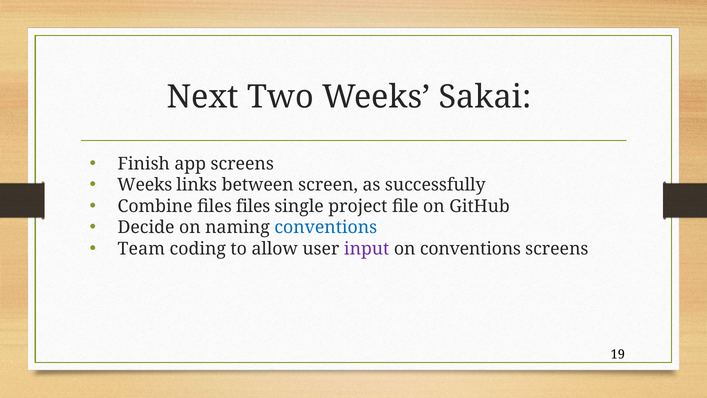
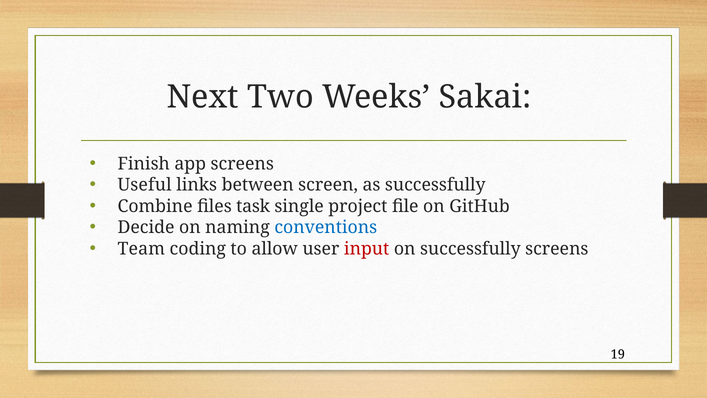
Weeks at (145, 185): Weeks -> Useful
files files: files -> task
input colour: purple -> red
on conventions: conventions -> successfully
